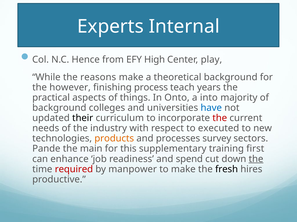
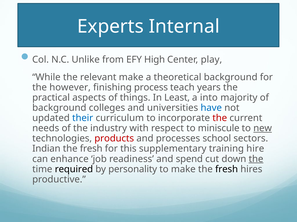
Hence: Hence -> Unlike
reasons: reasons -> relevant
Onto: Onto -> Least
their colour: black -> blue
executed: executed -> miniscule
new underline: none -> present
products colour: orange -> red
survey: survey -> school
Pande: Pande -> Indian
main at (91, 149): main -> fresh
first: first -> hire
required colour: red -> black
manpower: manpower -> personality
